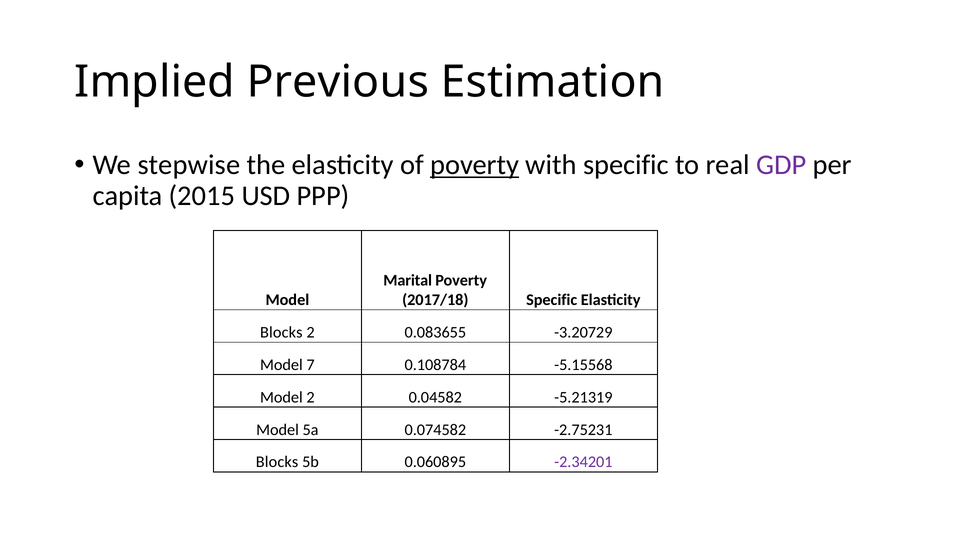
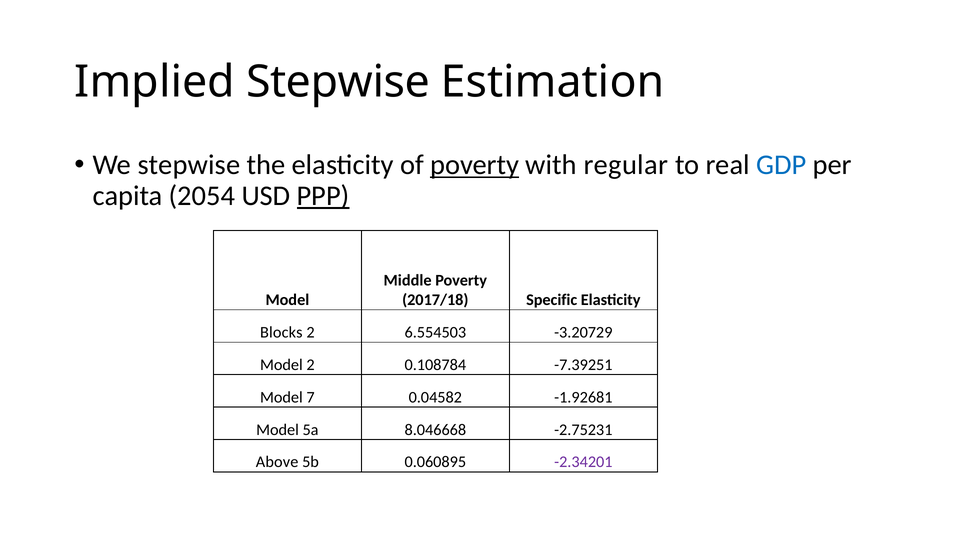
Implied Previous: Previous -> Stepwise
with specific: specific -> regular
GDP colour: purple -> blue
2015: 2015 -> 2054
PPP underline: none -> present
Marital: Marital -> Middle
0.083655: 0.083655 -> 6.554503
Model 7: 7 -> 2
-5.15568: -5.15568 -> -7.39251
Model 2: 2 -> 7
-5.21319: -5.21319 -> -1.92681
0.074582: 0.074582 -> 8.046668
Blocks at (277, 463): Blocks -> Above
